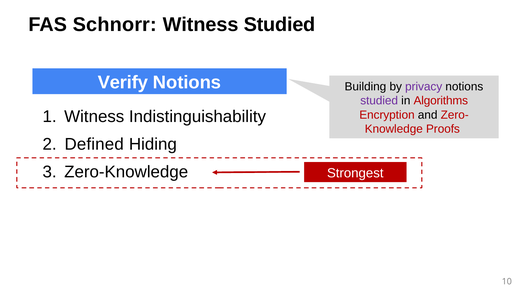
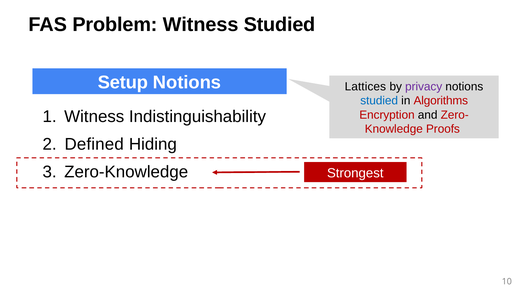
Schnorr: Schnorr -> Problem
Verify: Verify -> Setup
Building: Building -> Lattices
studied at (379, 101) colour: purple -> blue
